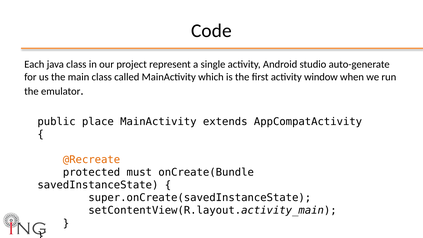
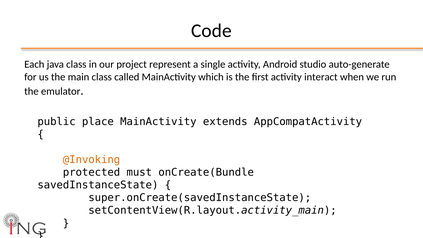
window: window -> interact
@Recreate: @Recreate -> @Invoking
